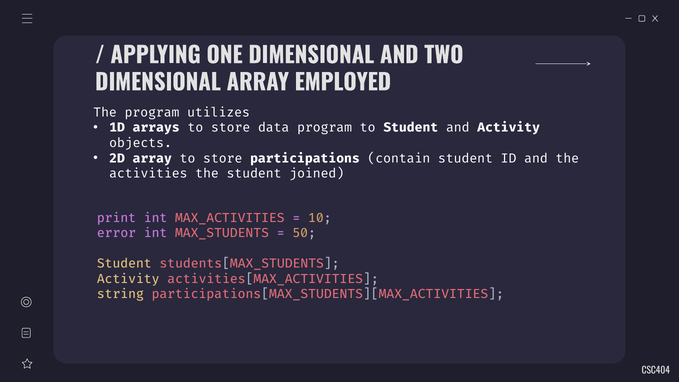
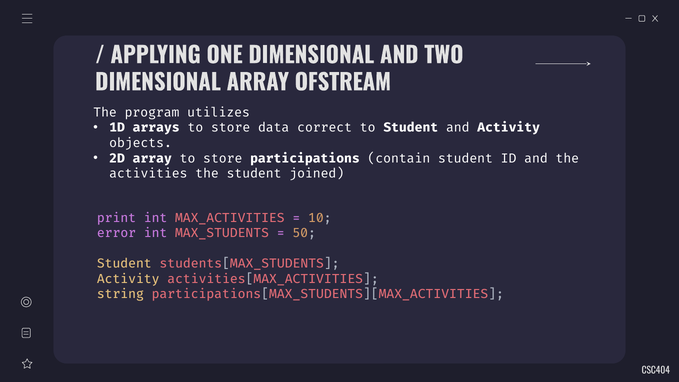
EMPLOYED: EMPLOYED -> OFSTREAM
data program: program -> correct
